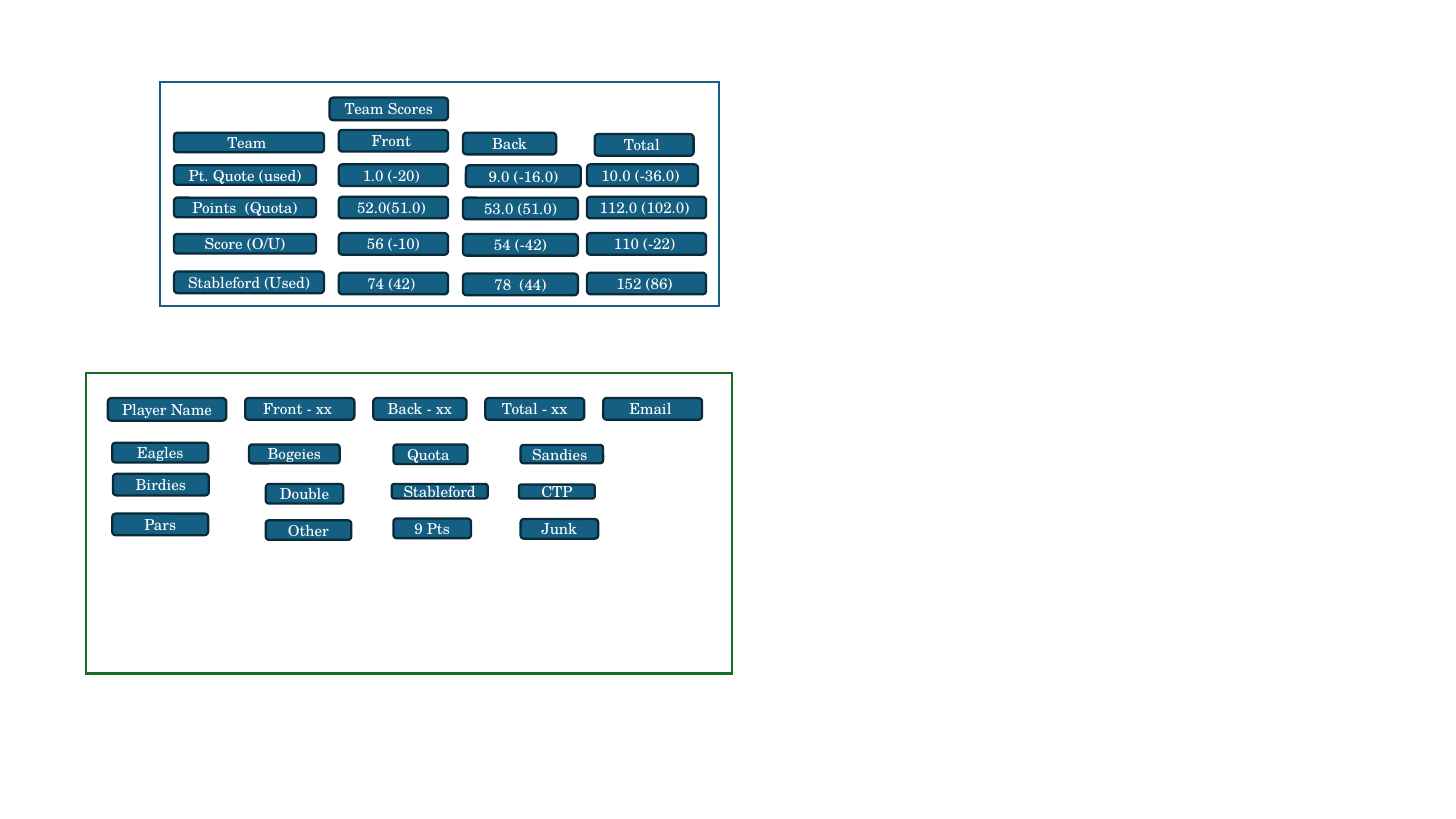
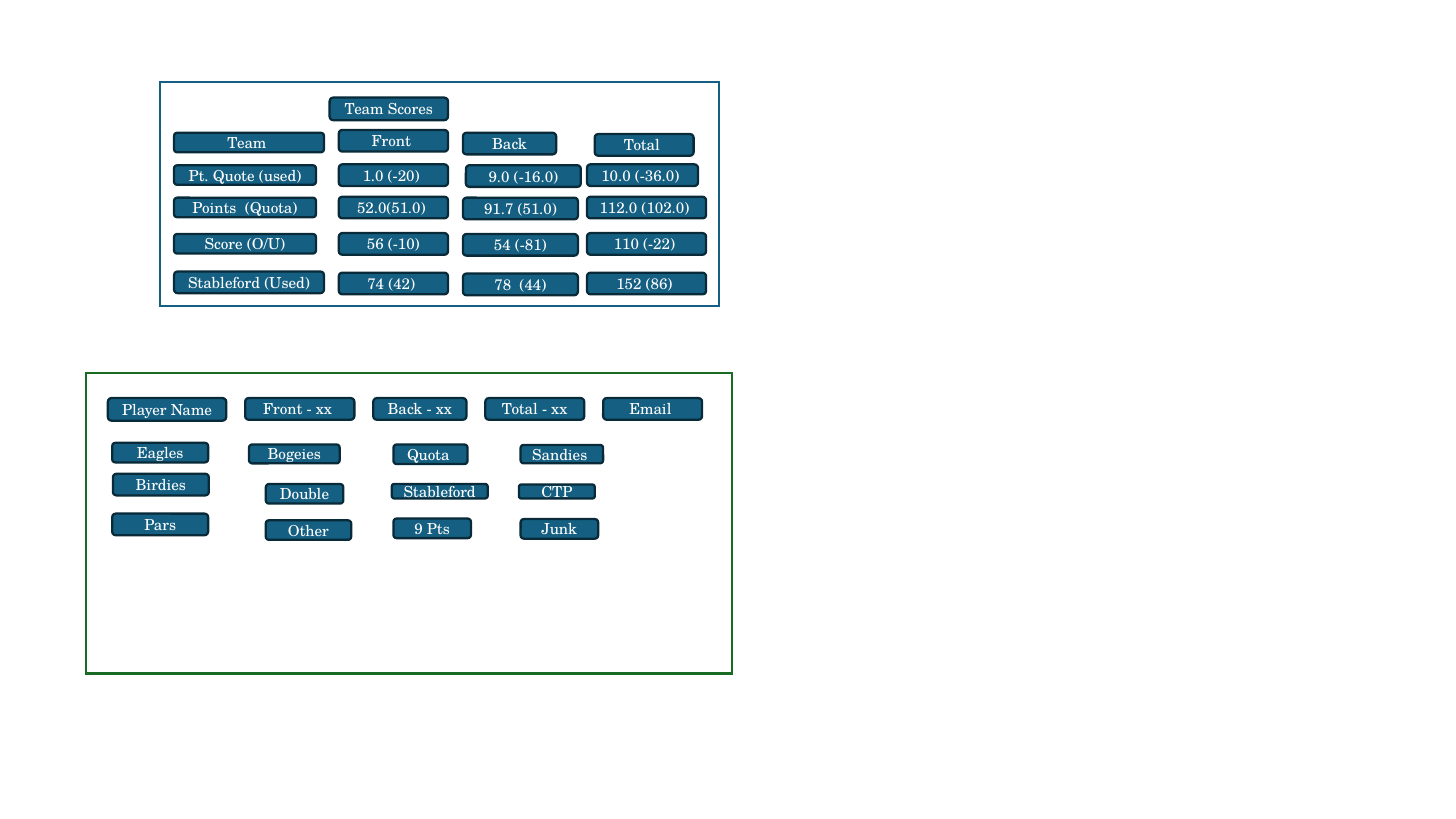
53.0: 53.0 -> 91.7
-42: -42 -> -81
